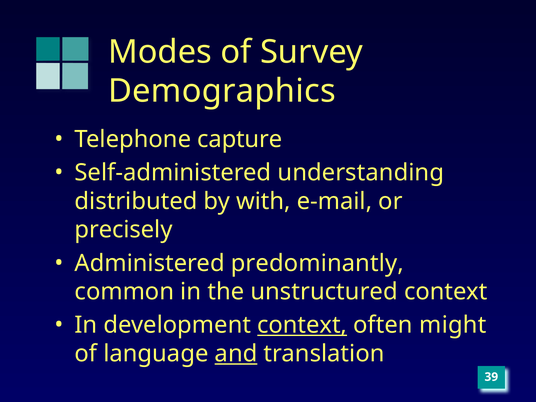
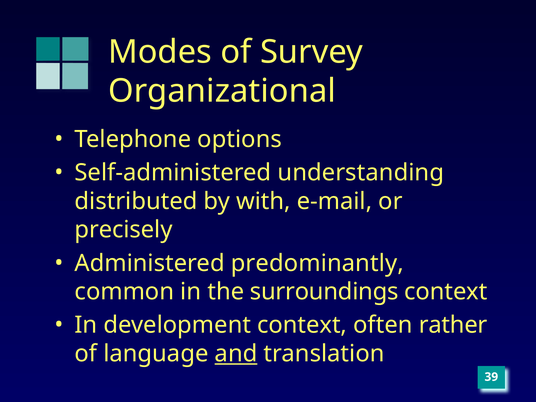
Demographics: Demographics -> Organizational
capture: capture -> options
unstructured: unstructured -> surroundings
context at (302, 325) underline: present -> none
might: might -> rather
